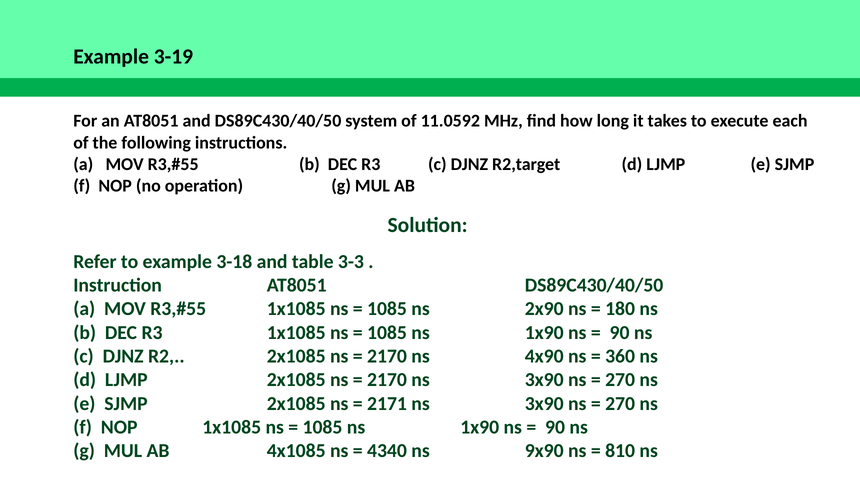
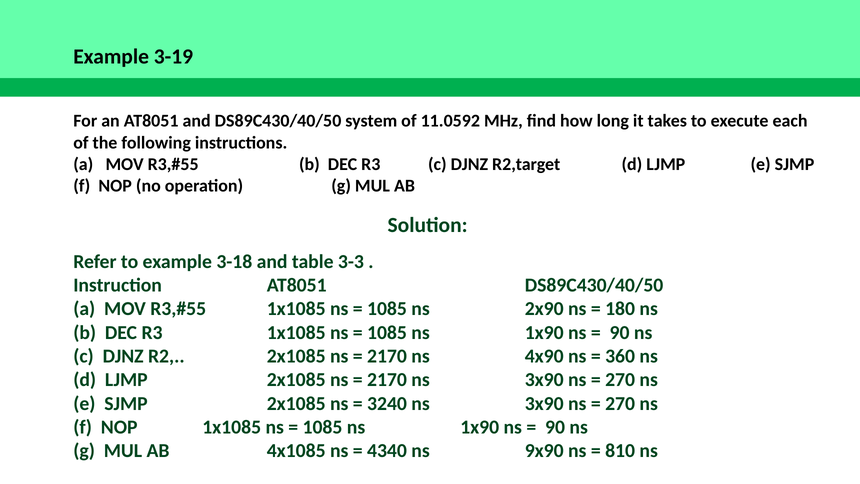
2171: 2171 -> 3240
